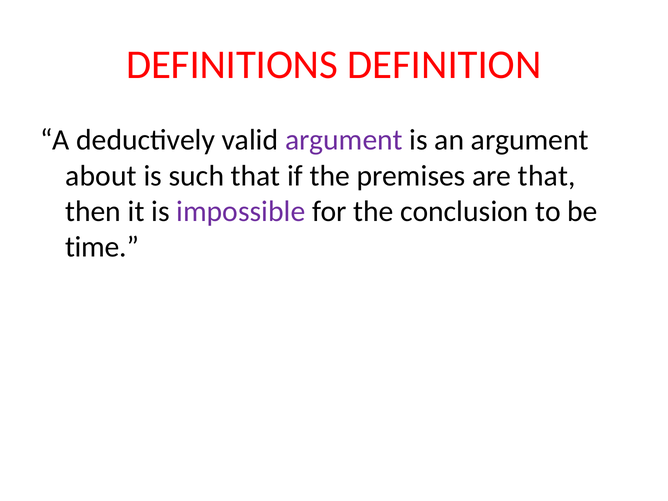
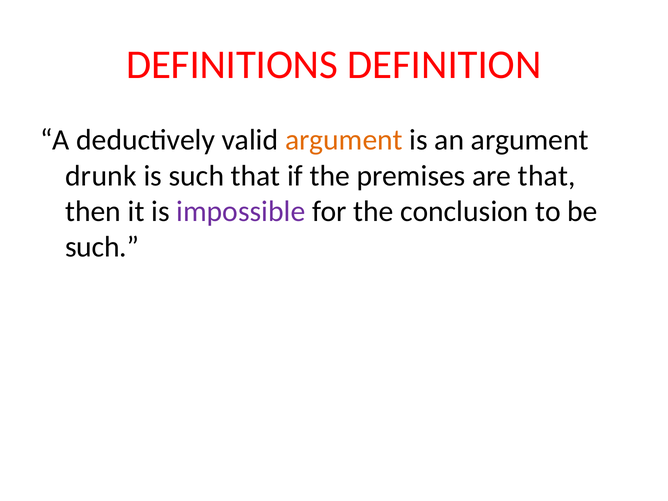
argument at (344, 140) colour: purple -> orange
about: about -> drunk
time at (102, 247): time -> such
